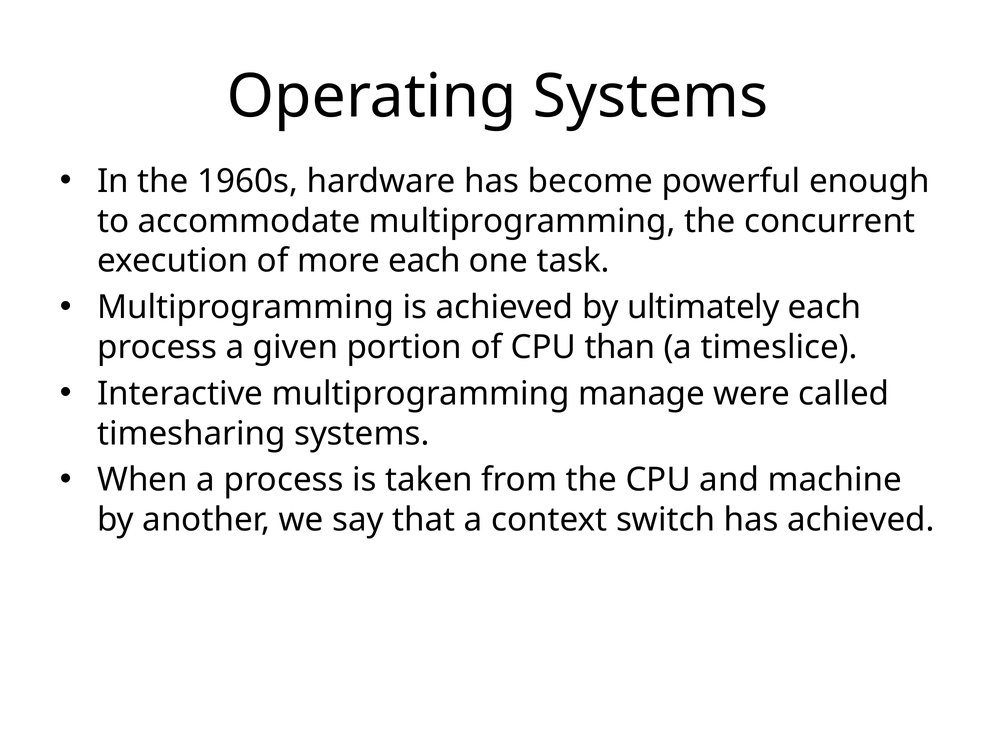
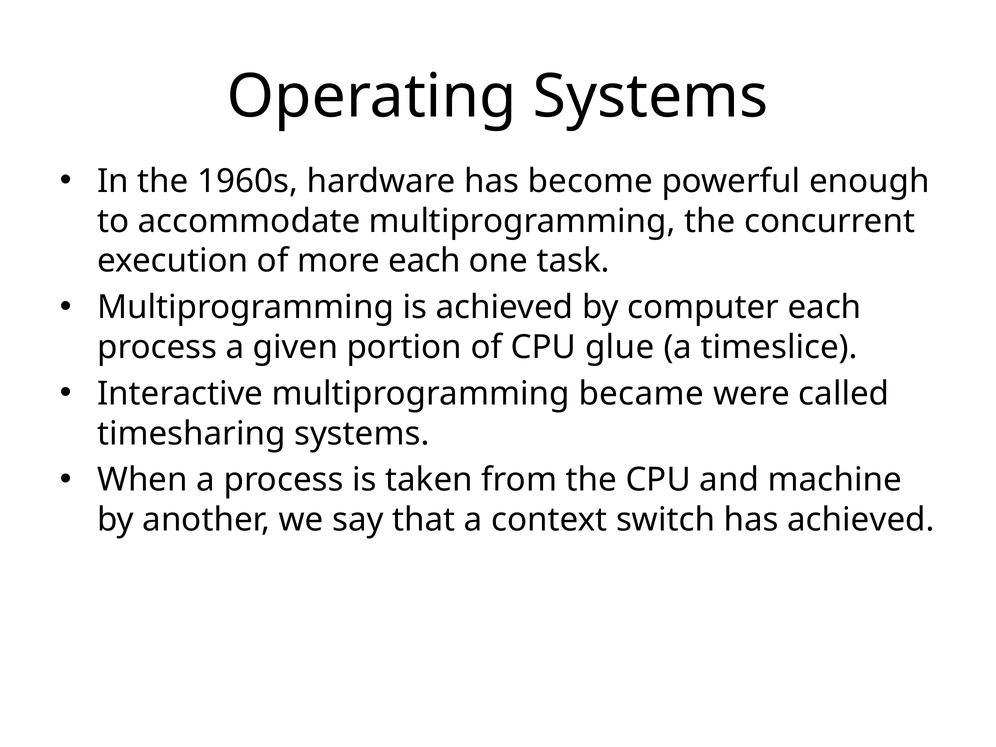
ultimately: ultimately -> computer
than: than -> glue
manage: manage -> became
